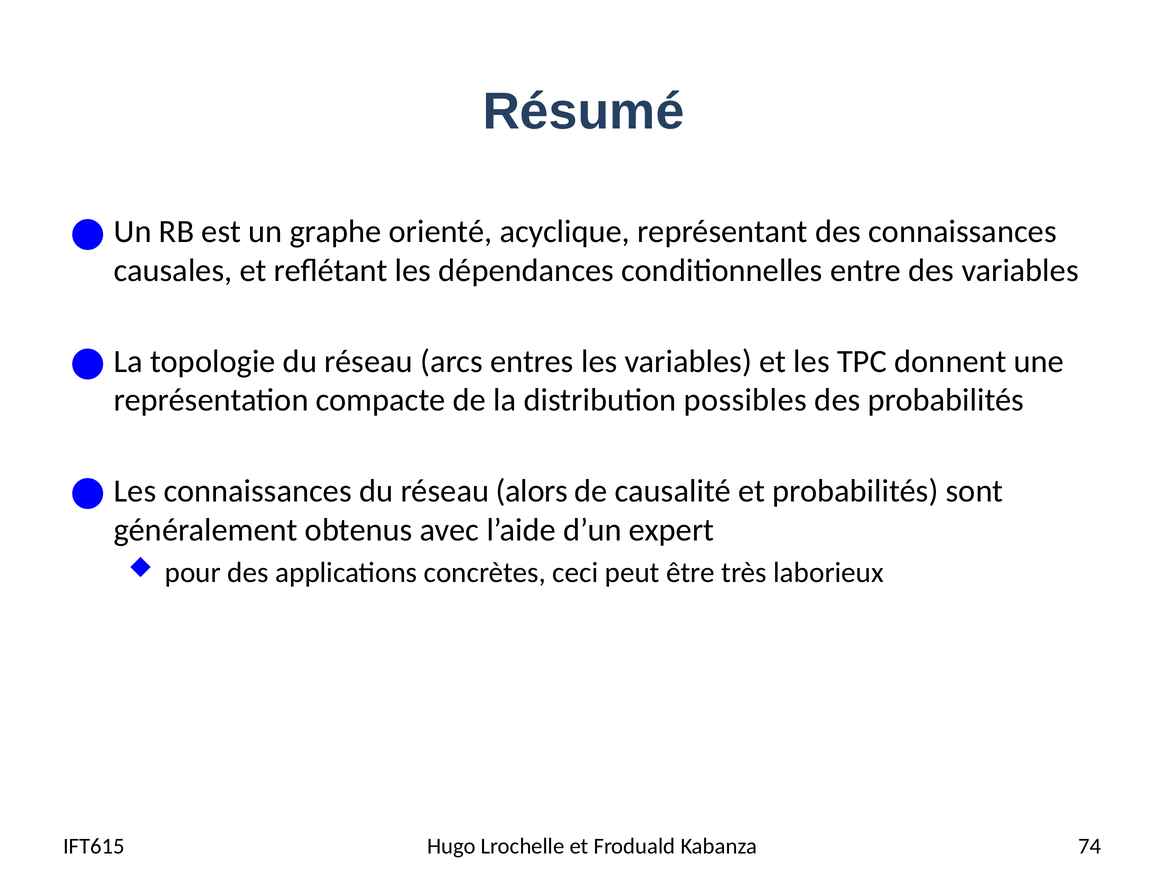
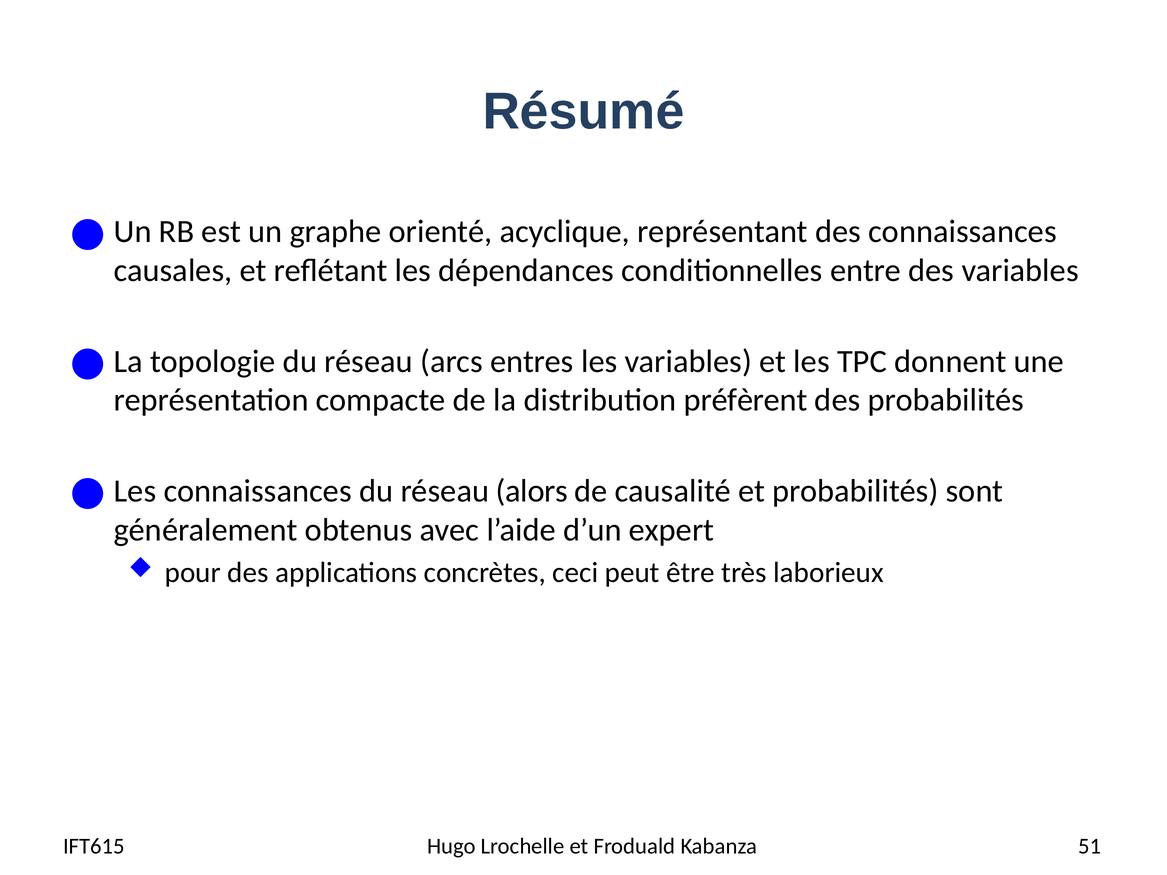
possibles: possibles -> préfèrent
74: 74 -> 51
